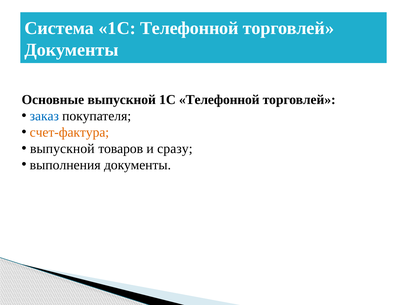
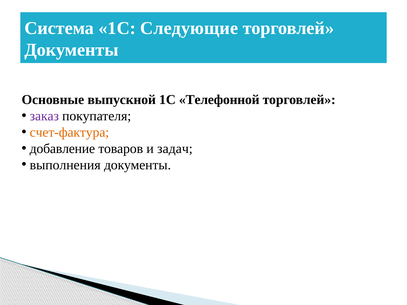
1C Телефонной: Телефонной -> Следующие
заказ colour: blue -> purple
выпускной at (62, 149): выпускной -> добавление
сразу: сразу -> задач
